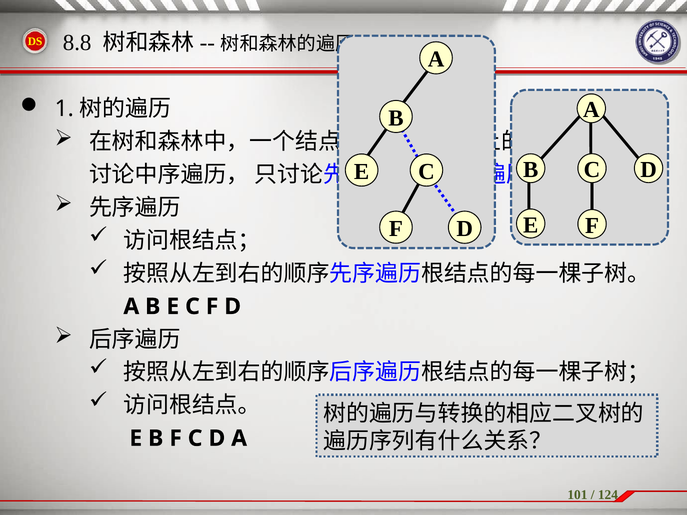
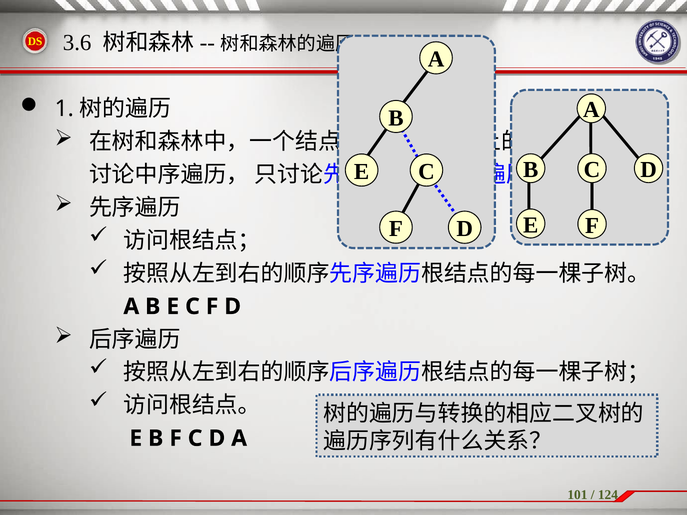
8.8: 8.8 -> 3.6
